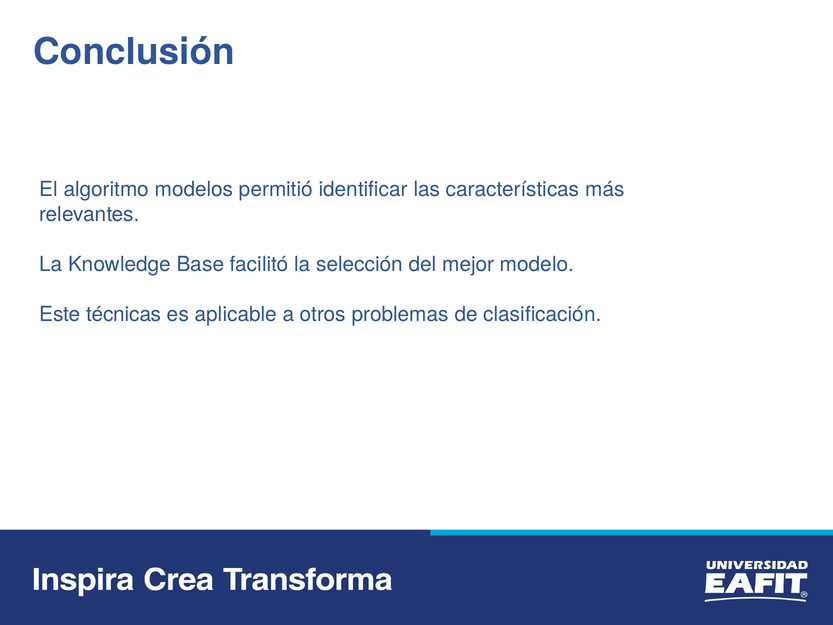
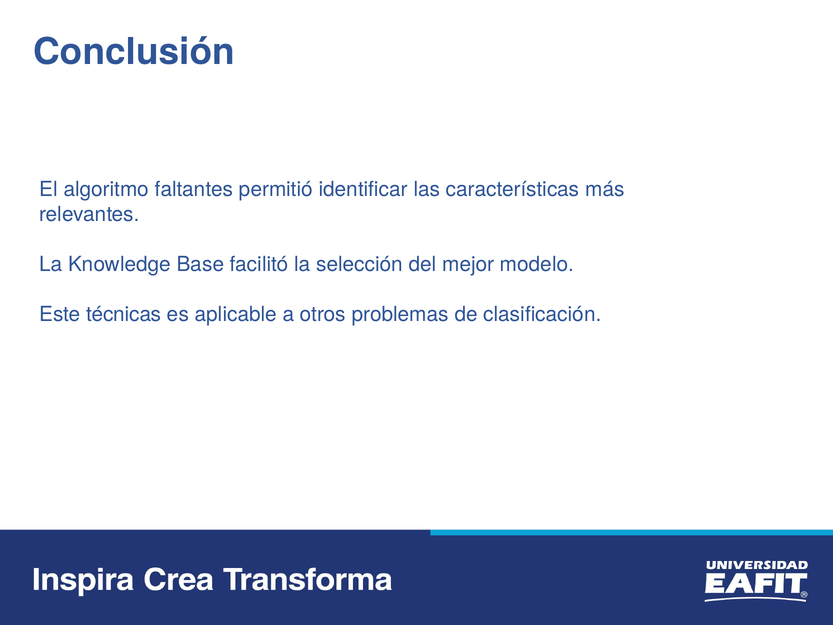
modelos: modelos -> faltantes
